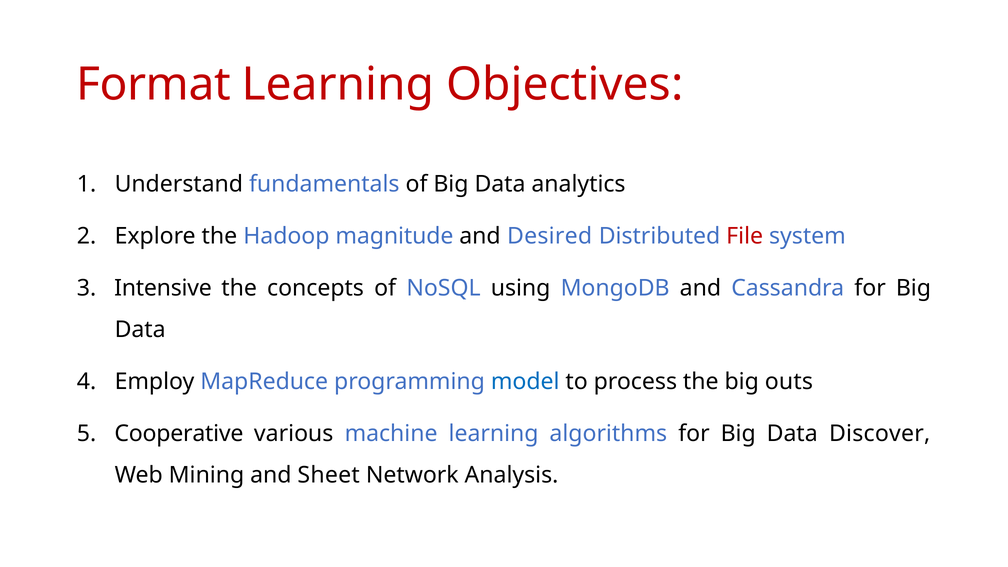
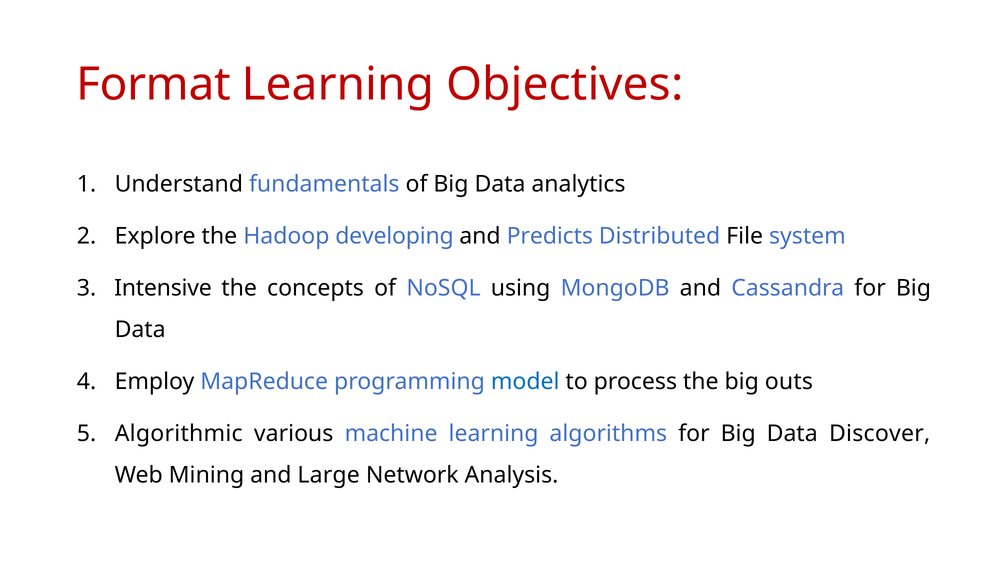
magnitude: magnitude -> developing
Desired: Desired -> Predicts
File colour: red -> black
Cooperative: Cooperative -> Algorithmic
Sheet: Sheet -> Large
